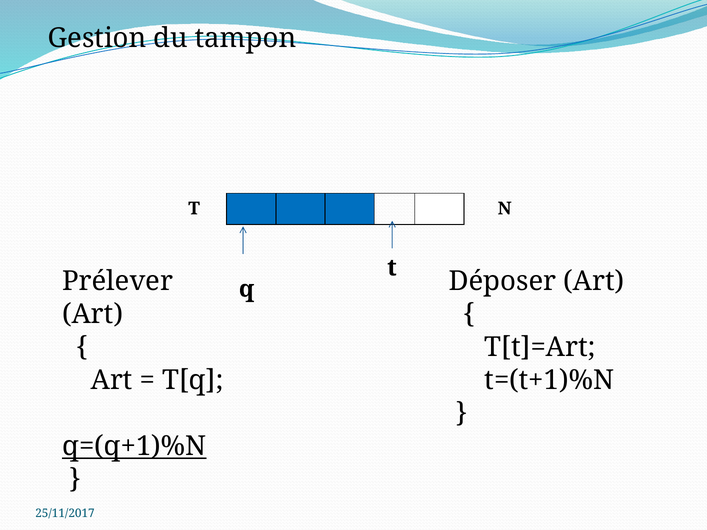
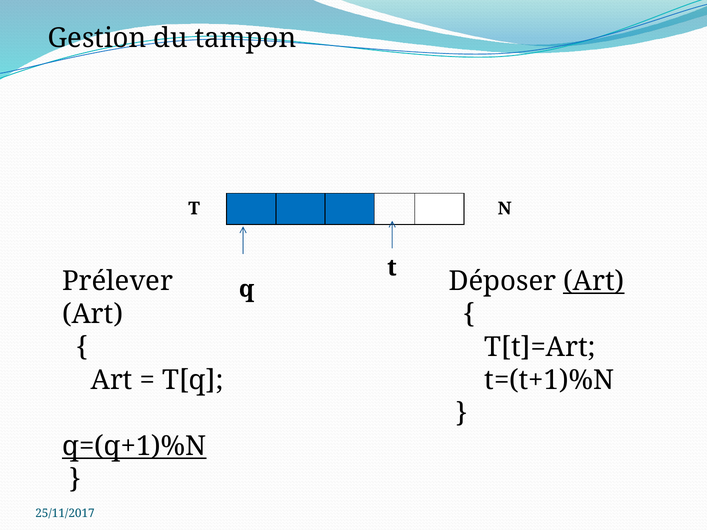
Art at (594, 281) underline: none -> present
